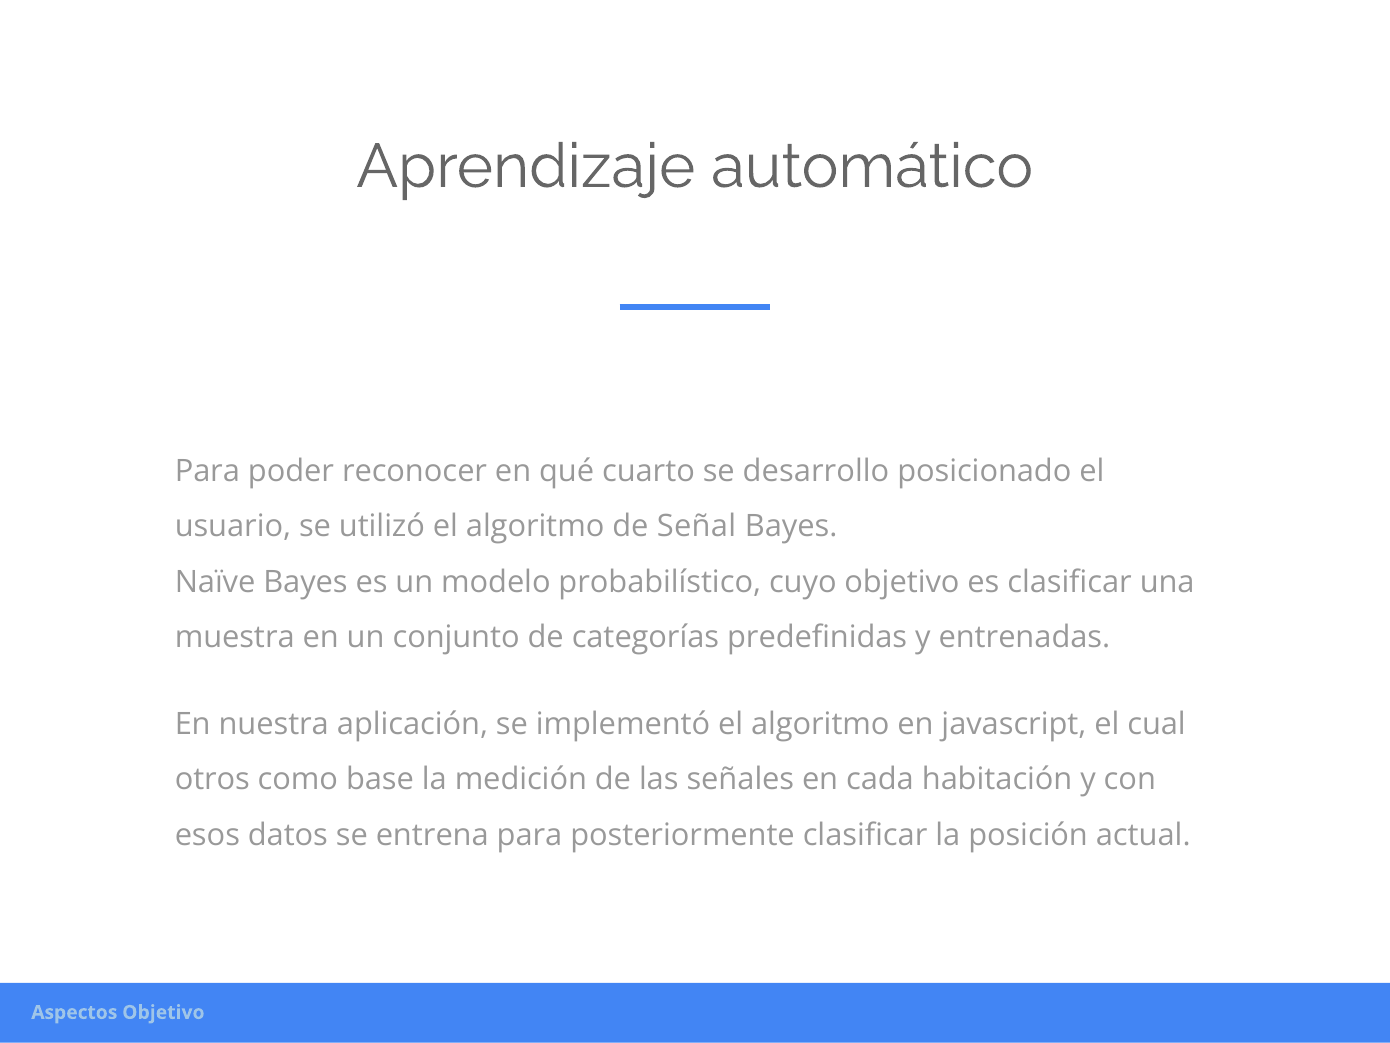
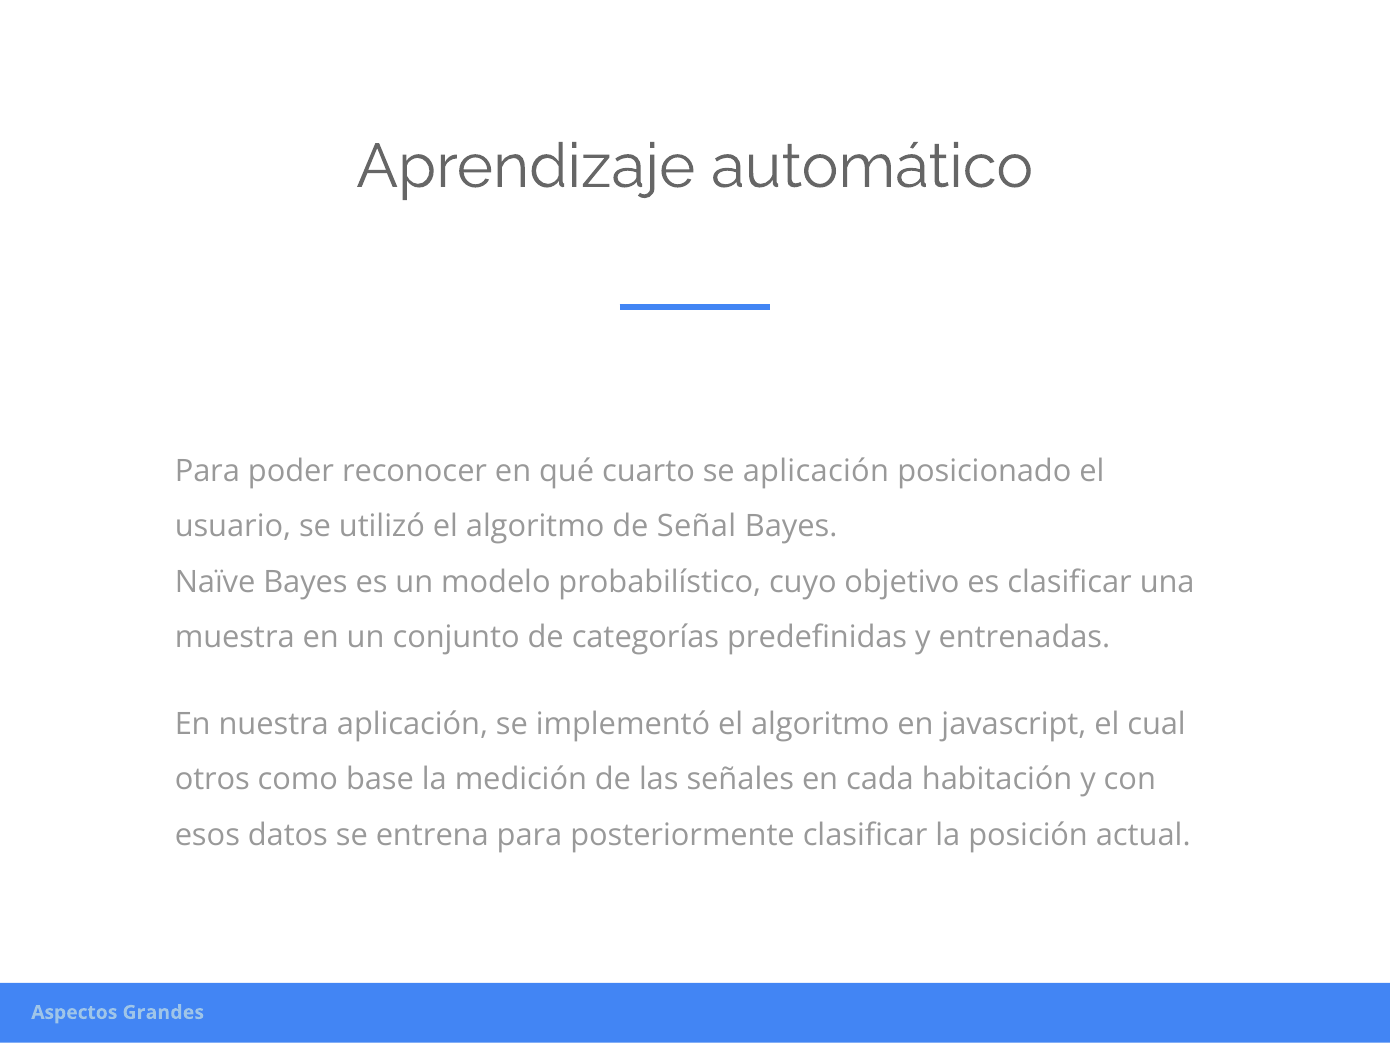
se desarrollo: desarrollo -> aplicación
Aspectos Objetivo: Objetivo -> Grandes
